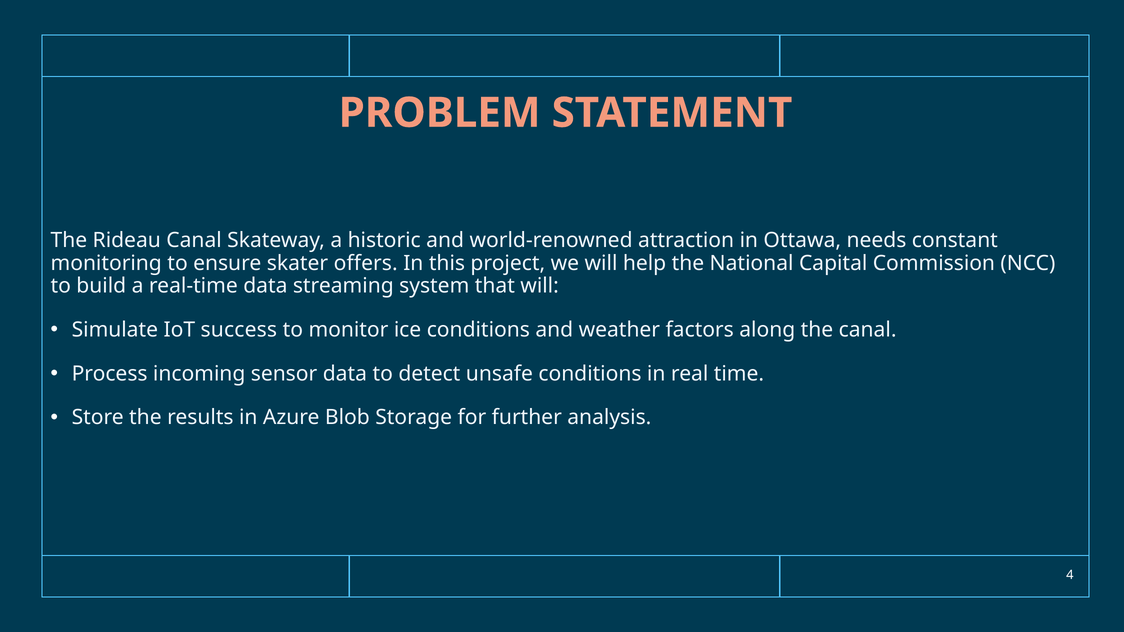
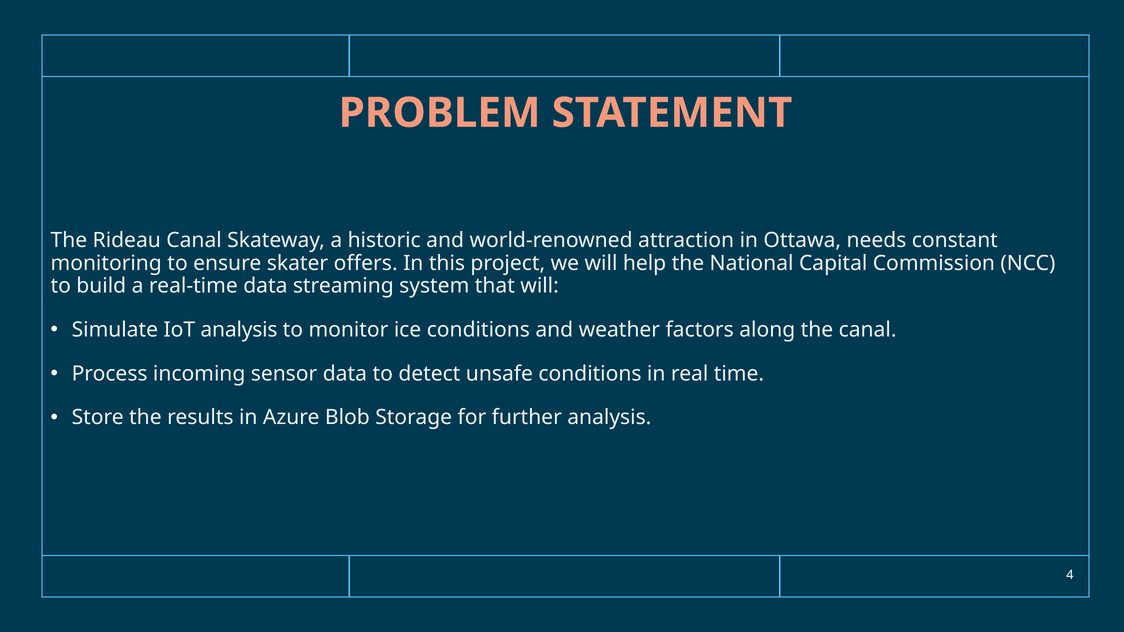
IoT success: success -> analysis
